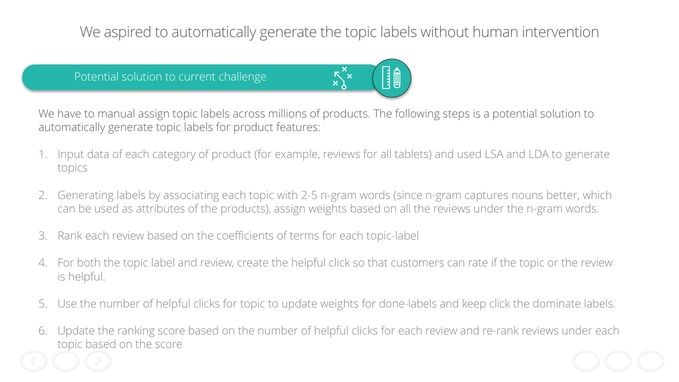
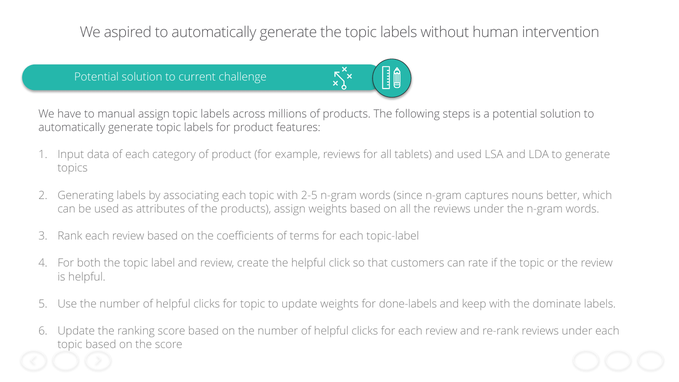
keep click: click -> with
